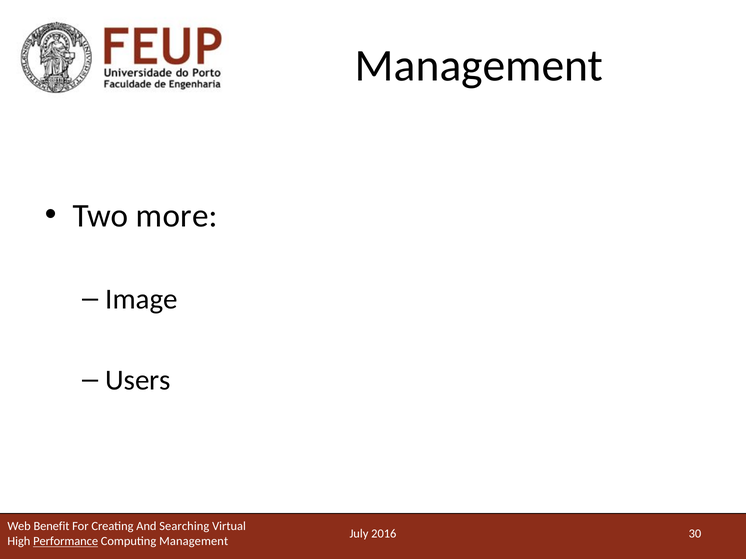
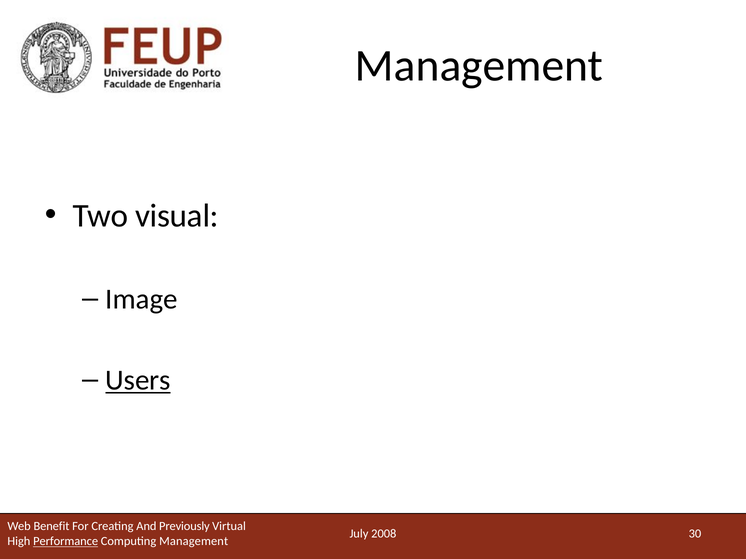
more: more -> visual
Users underline: none -> present
Searching: Searching -> Previously
2016: 2016 -> 2008
